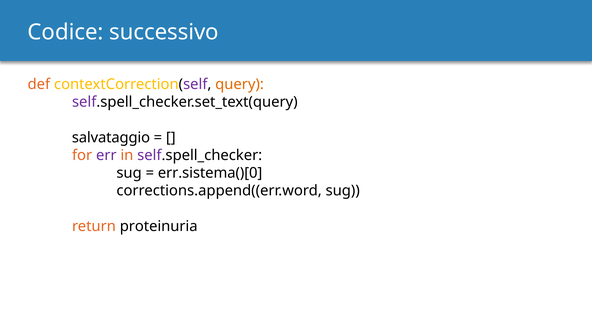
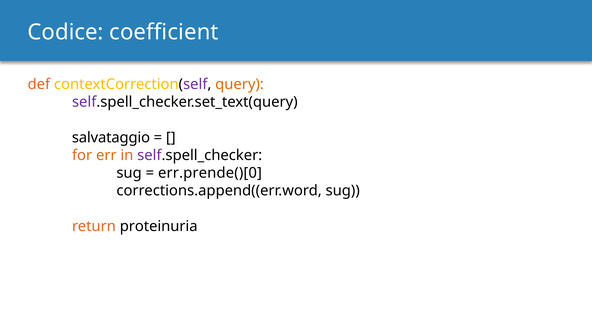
successivo: successivo -> coefficient
err colour: purple -> orange
err.sistema()[0: err.sistema()[0 -> err.prende()[0
